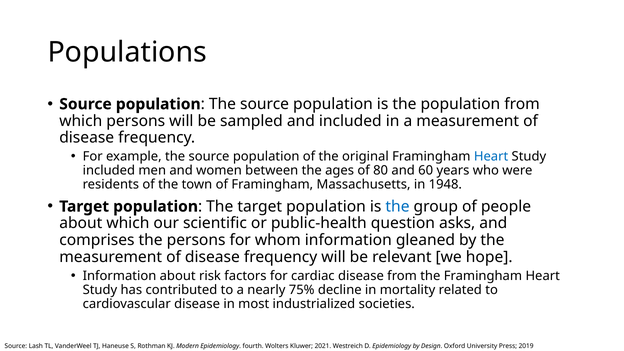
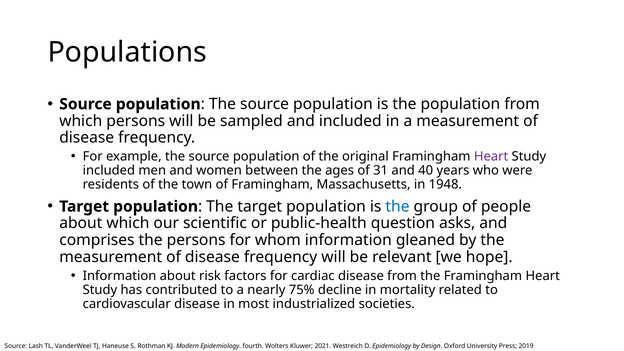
Heart at (491, 156) colour: blue -> purple
80: 80 -> 31
60: 60 -> 40
